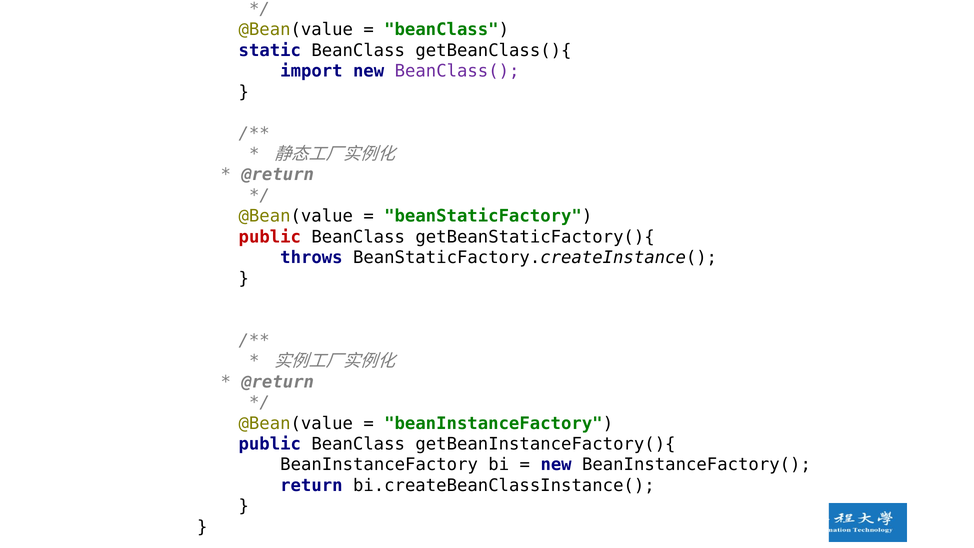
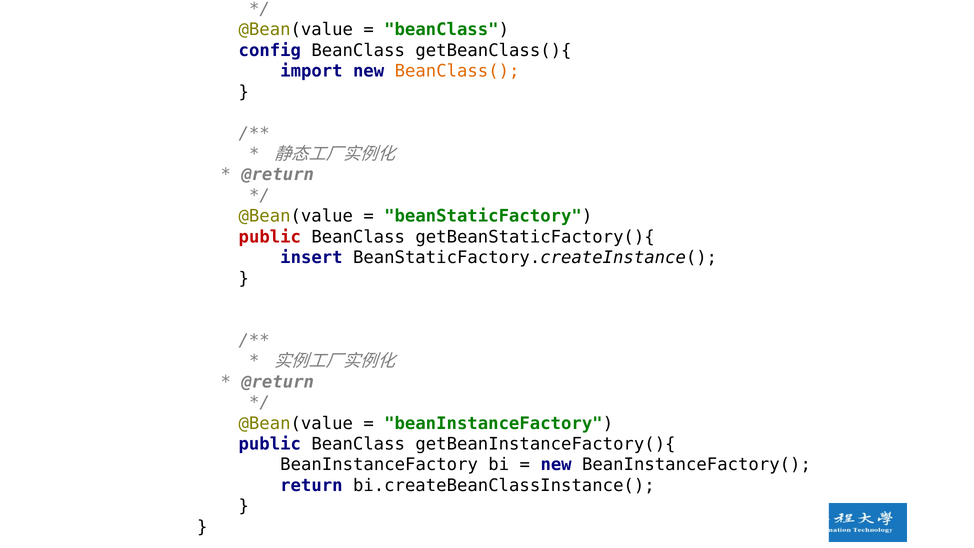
static at (270, 51): static -> config
BeanClass( colour: purple -> orange
throws: throws -> insert
